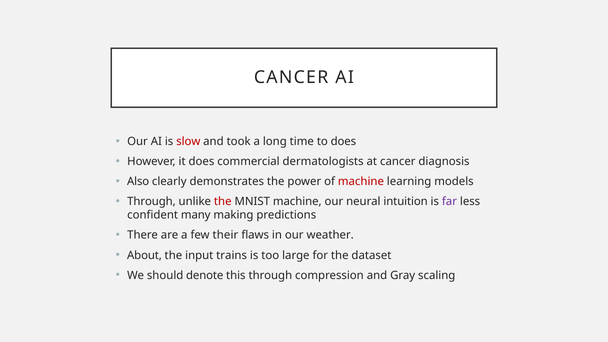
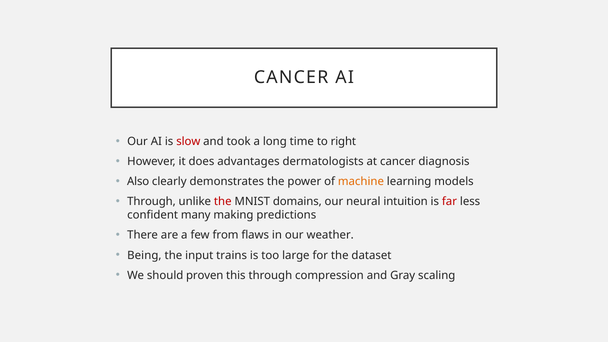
to does: does -> right
commercial: commercial -> advantages
machine at (361, 182) colour: red -> orange
MNIST machine: machine -> domains
far colour: purple -> red
their: their -> from
About: About -> Being
denote: denote -> proven
